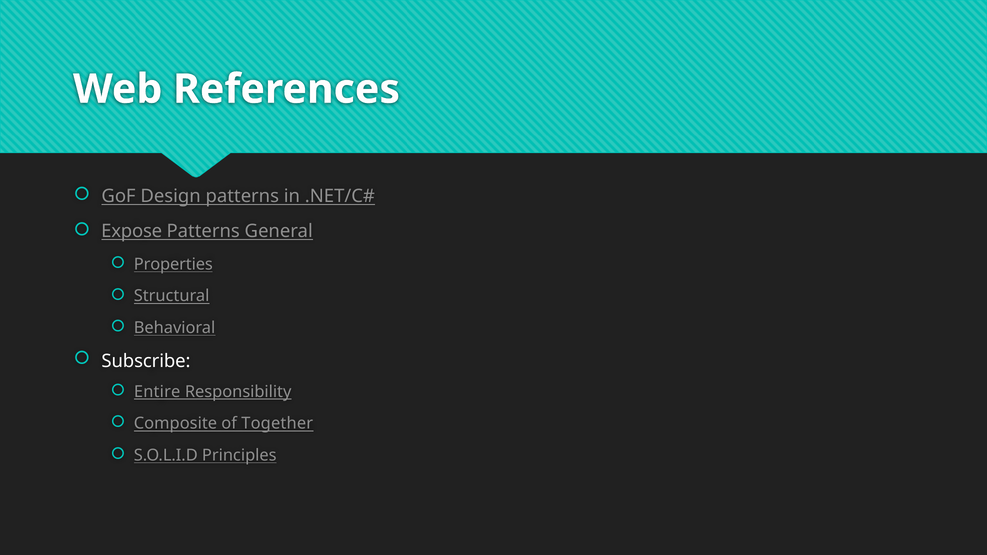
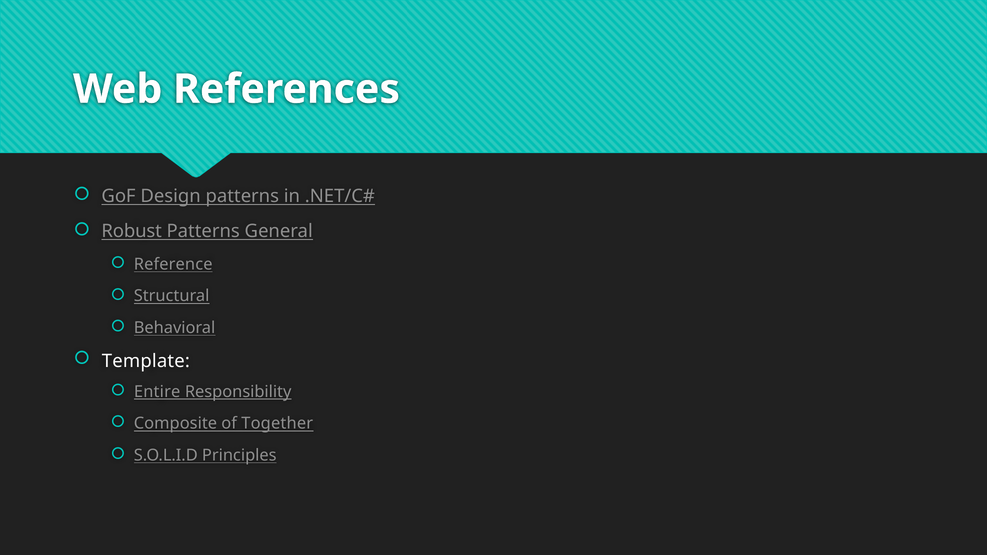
Expose: Expose -> Robust
Properties: Properties -> Reference
Subscribe: Subscribe -> Template
